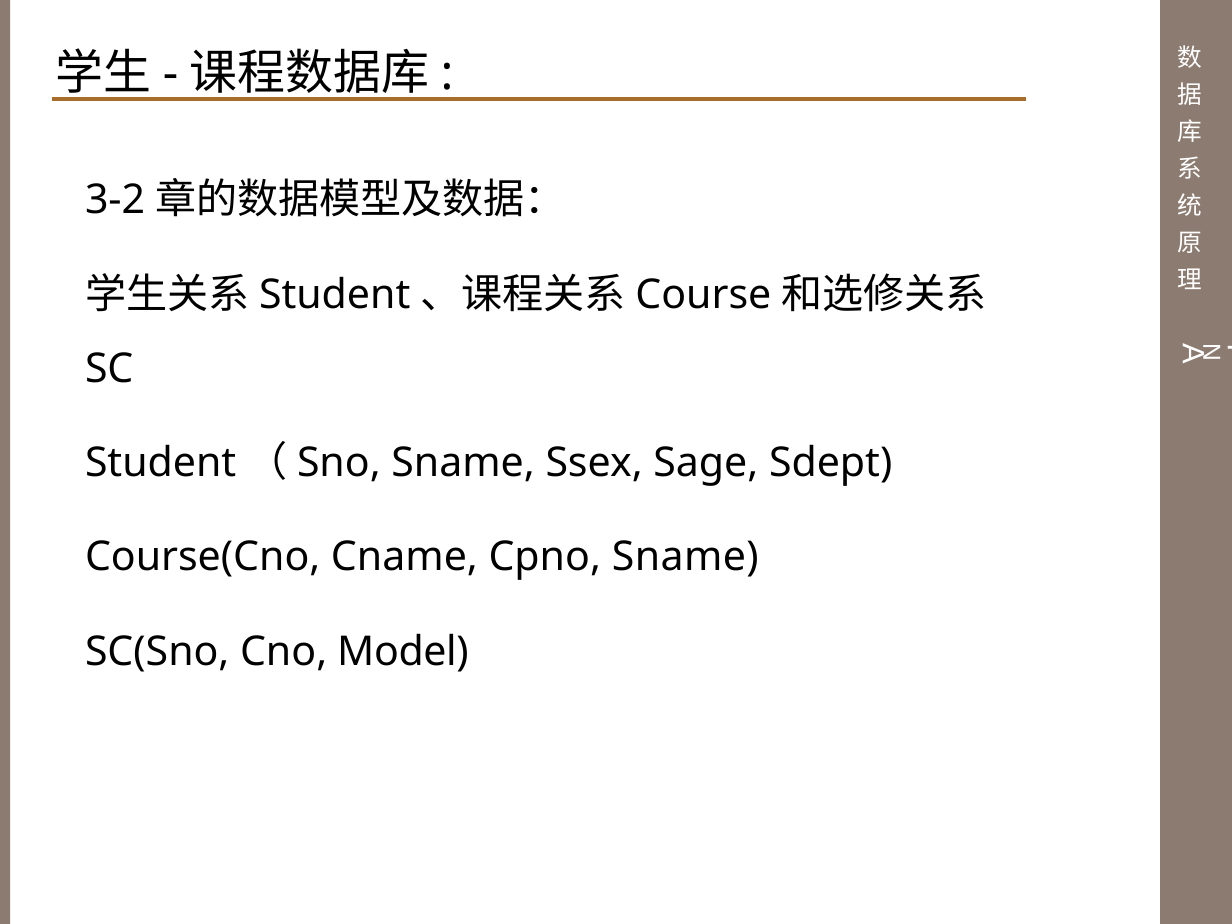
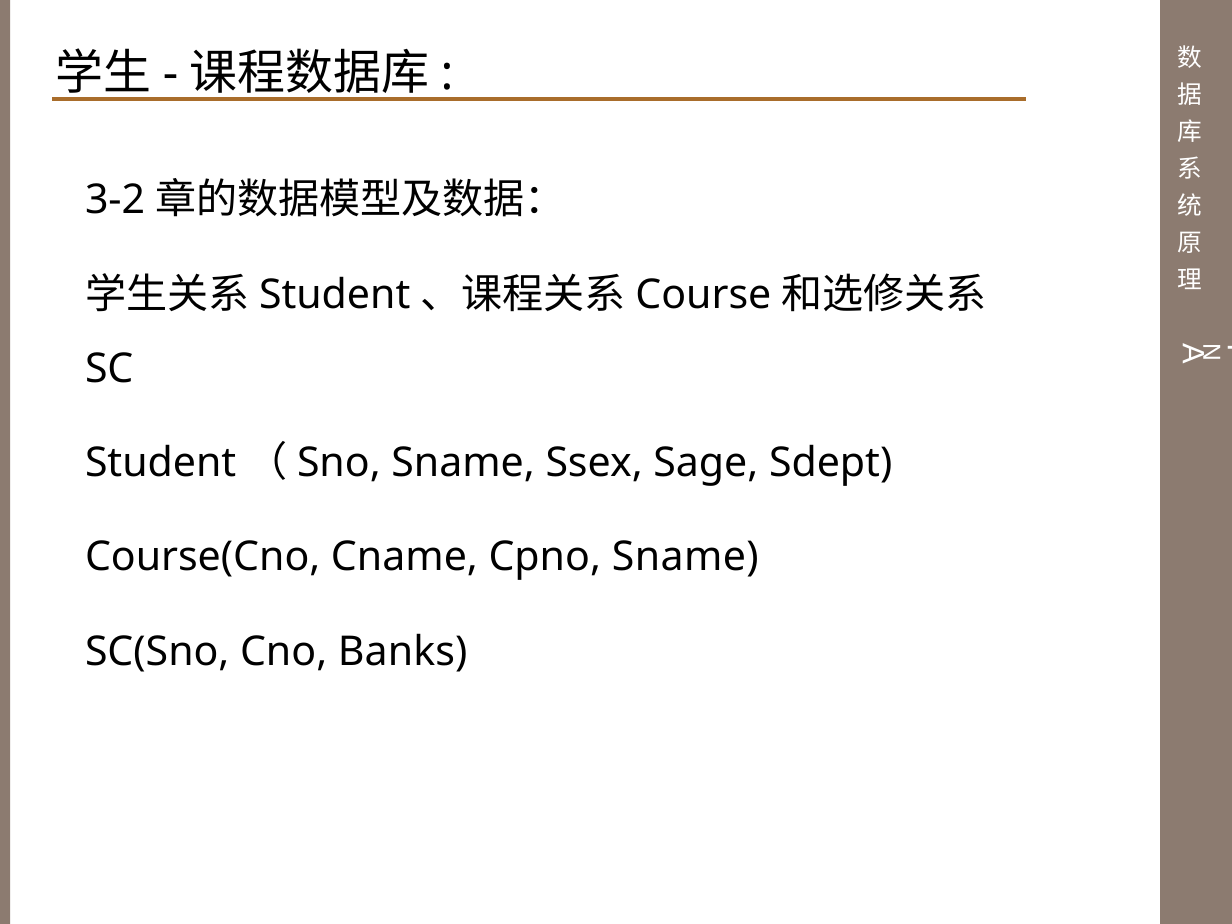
Model: Model -> Banks
